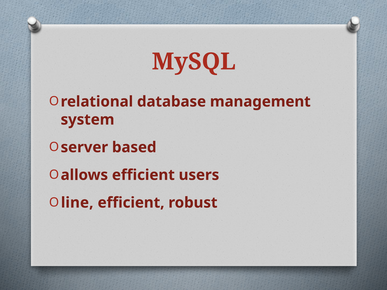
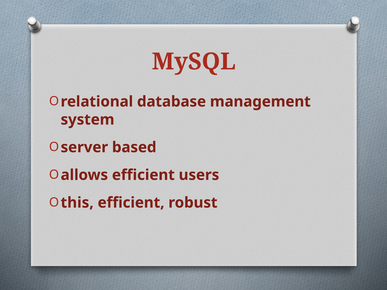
line: line -> this
